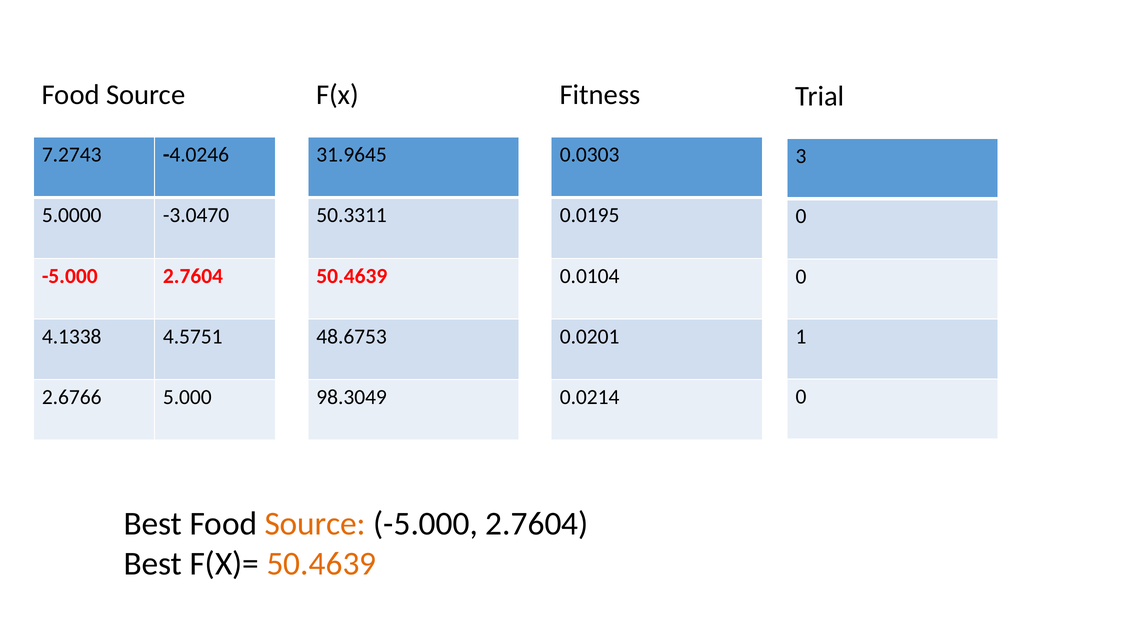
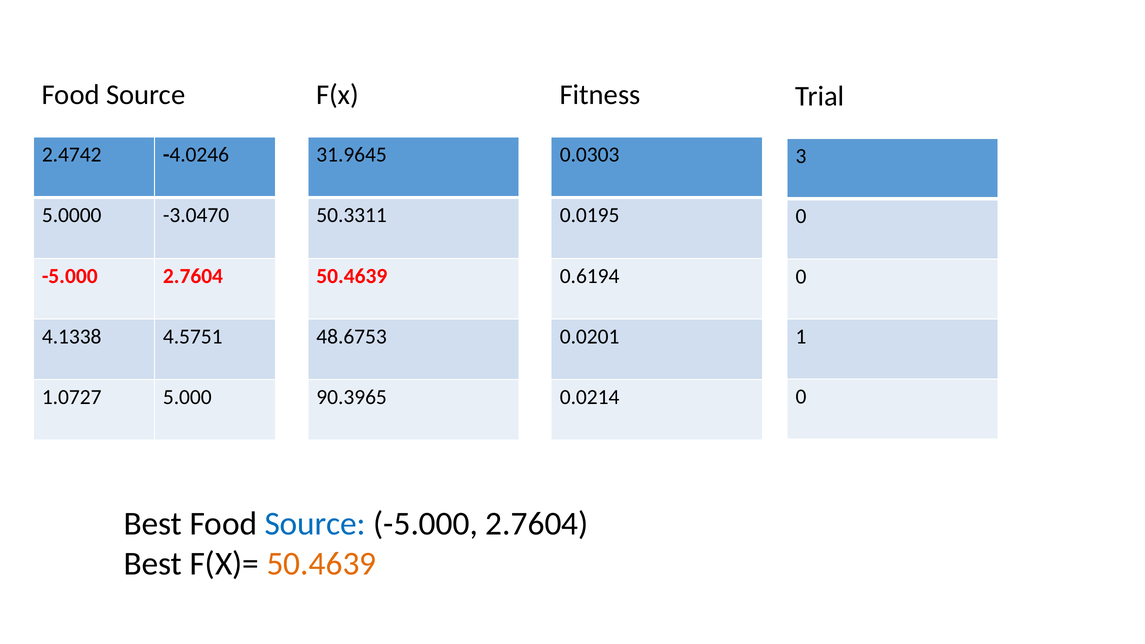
7.2743: 7.2743 -> 2.4742
0.0104: 0.0104 -> 0.6194
2.6766: 2.6766 -> 1.0727
98.3049: 98.3049 -> 90.3965
Source at (315, 524) colour: orange -> blue
